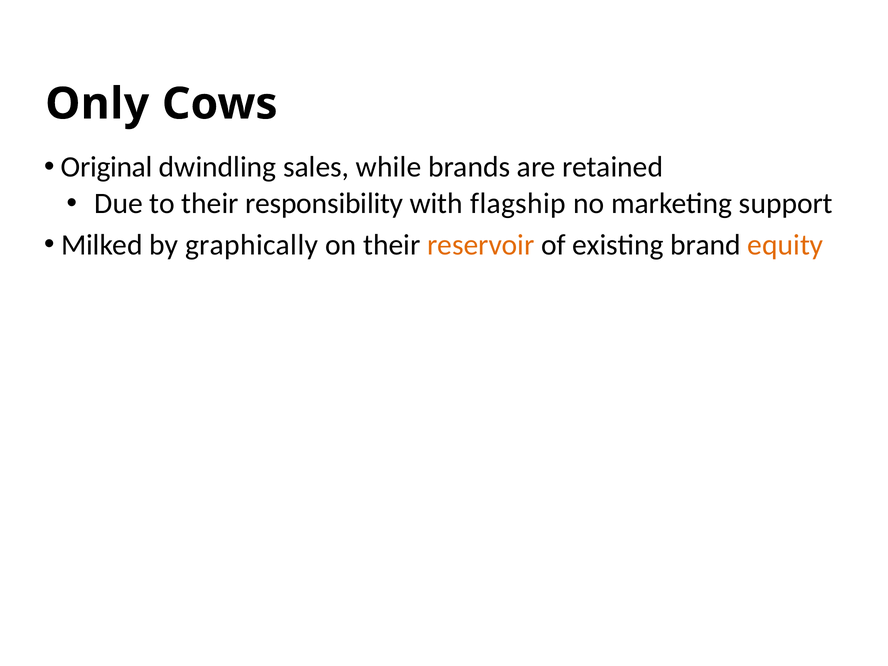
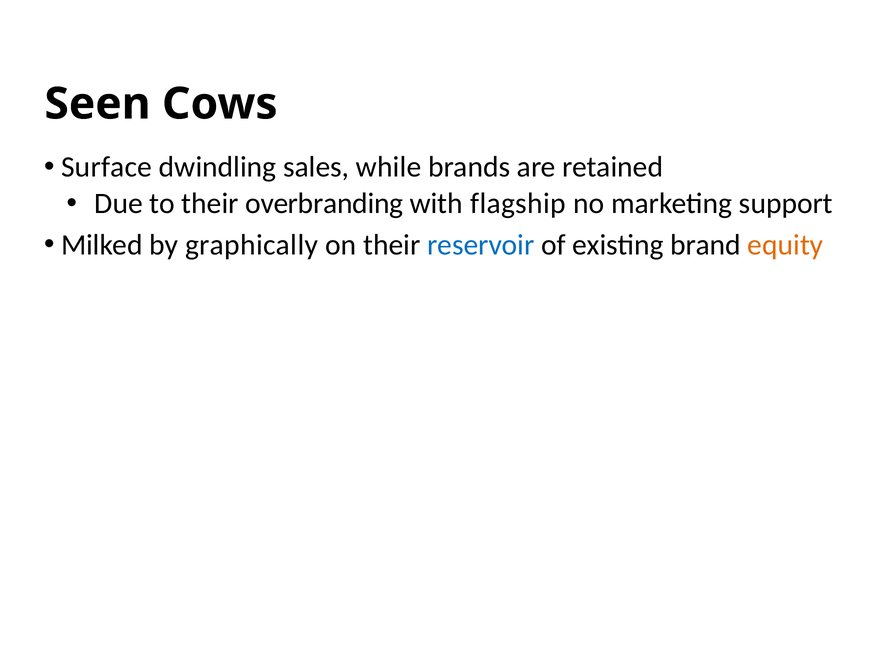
Only: Only -> Seen
Original: Original -> Surface
responsibility: responsibility -> overbranding
reservoir colour: orange -> blue
